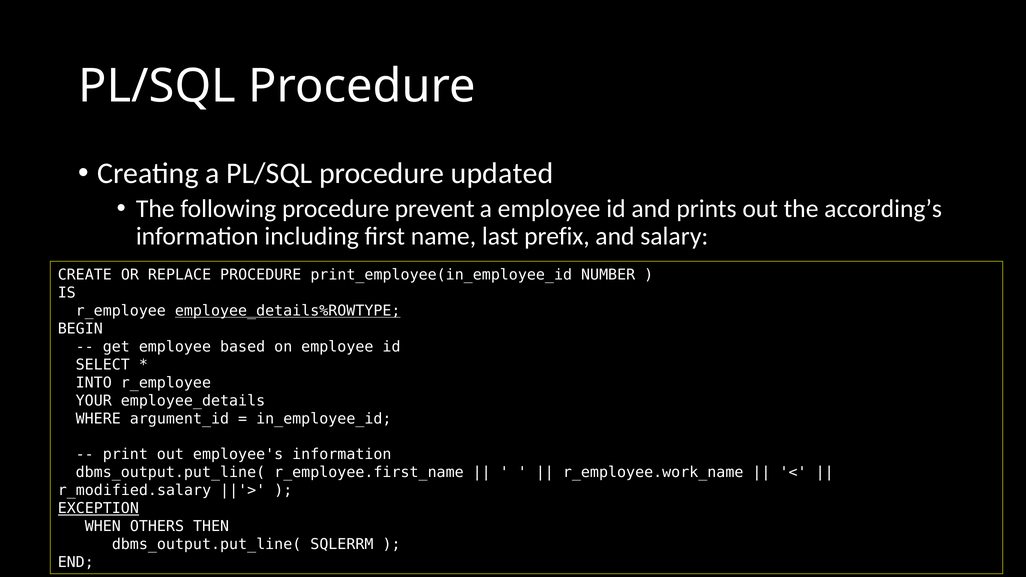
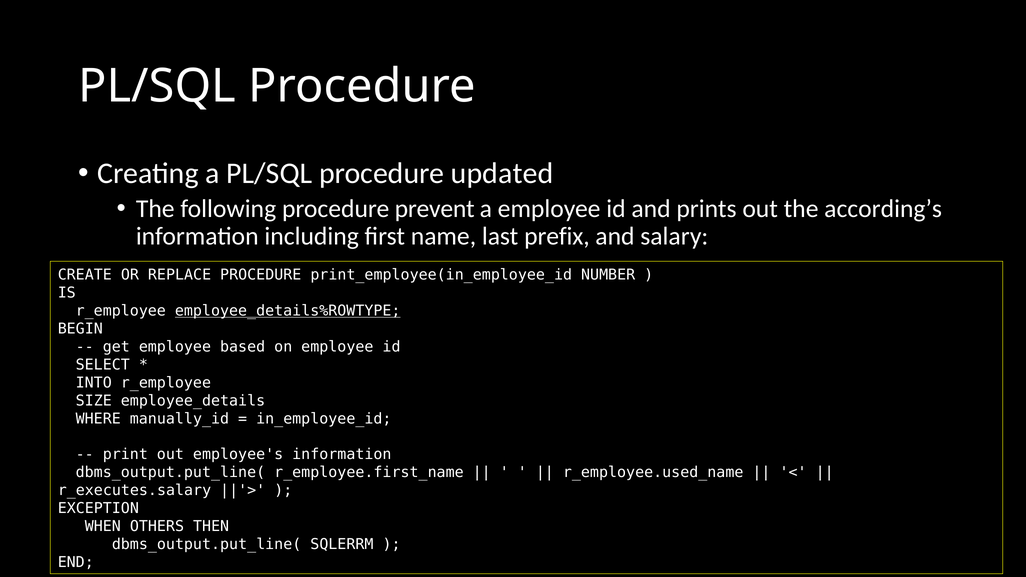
YOUR: YOUR -> SIZE
argument_id: argument_id -> manually_id
r_employee.work_name: r_employee.work_name -> r_employee.used_name
r_modified.salary: r_modified.salary -> r_executes.salary
EXCEPTION underline: present -> none
